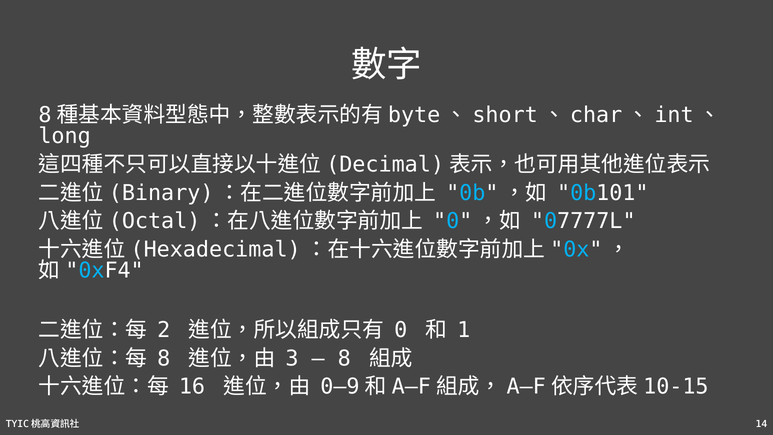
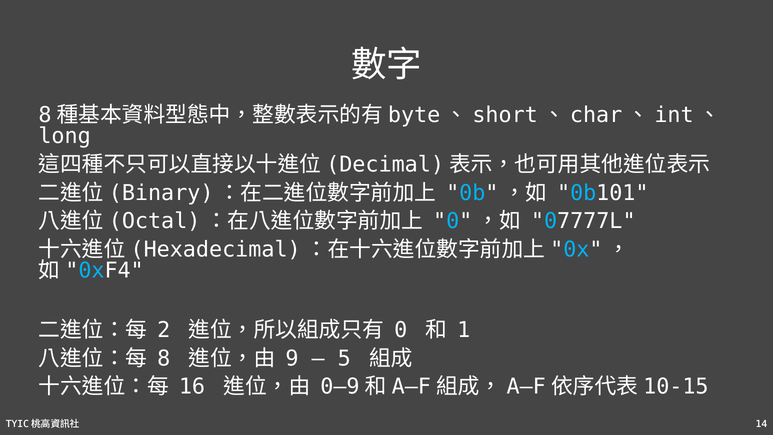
3: 3 -> 9
8 at (344, 358): 8 -> 5
